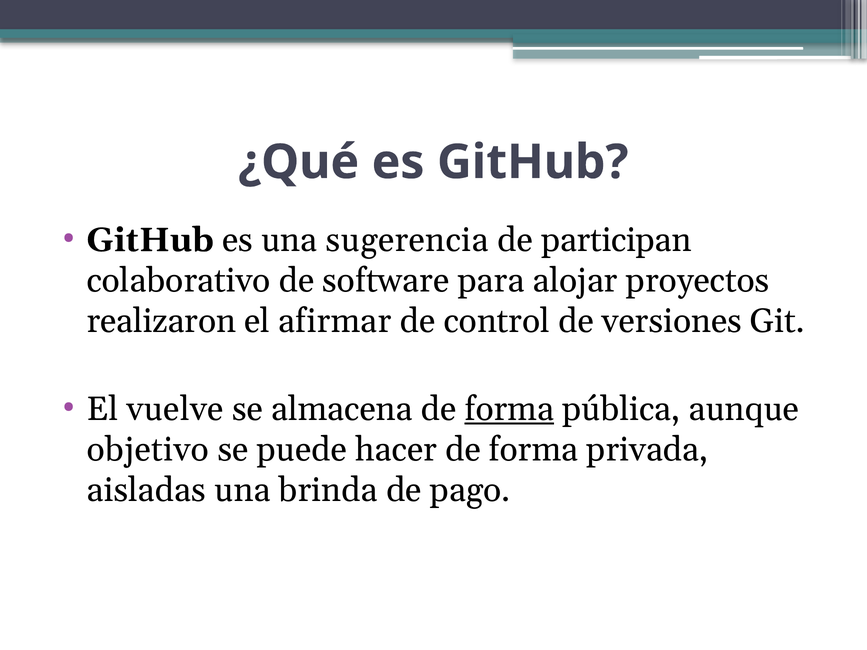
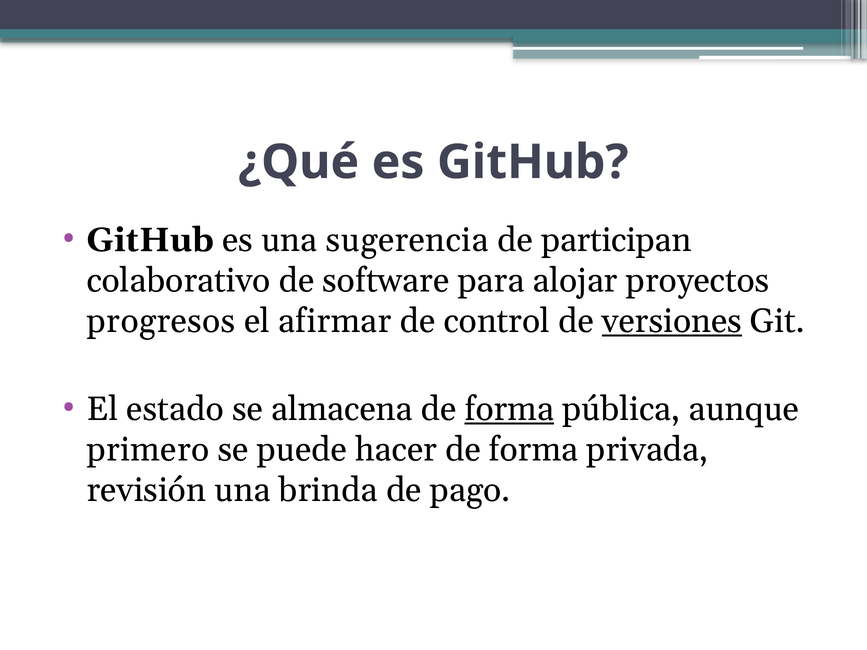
realizaron: realizaron -> progresos
versiones underline: none -> present
vuelve: vuelve -> estado
objetivo: objetivo -> primero
aisladas: aisladas -> revisión
